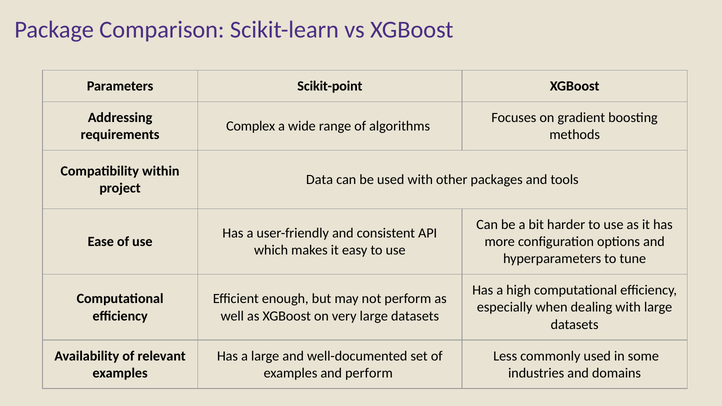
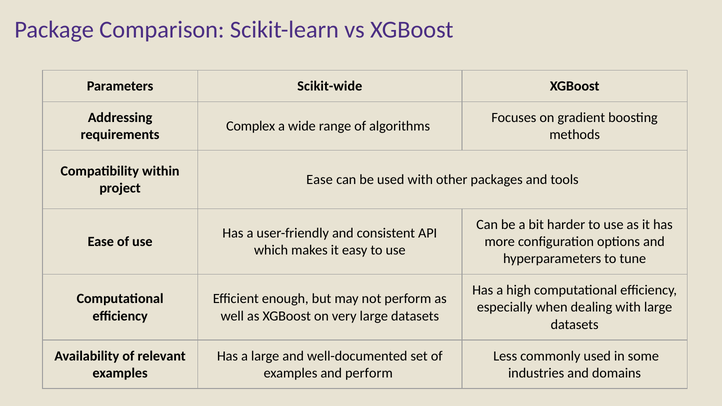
Scikit-point: Scikit-point -> Scikit-wide
Data at (320, 180): Data -> Ease
